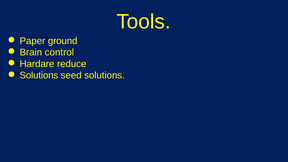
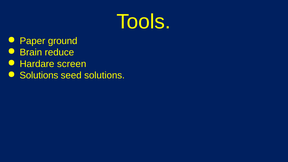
control: control -> reduce
reduce: reduce -> screen
